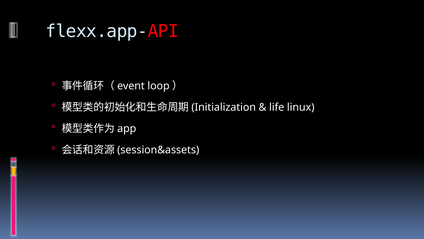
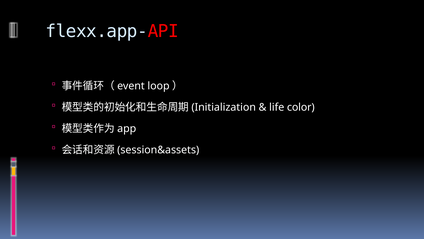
linux: linux -> color
